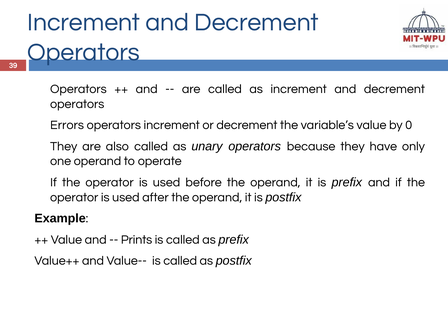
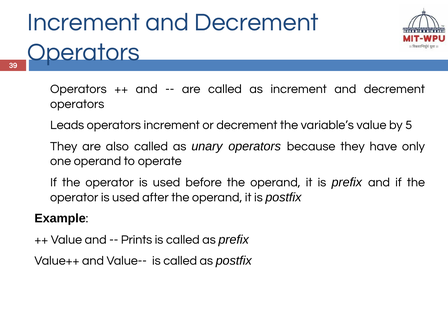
Errors: Errors -> Leads
0: 0 -> 5
